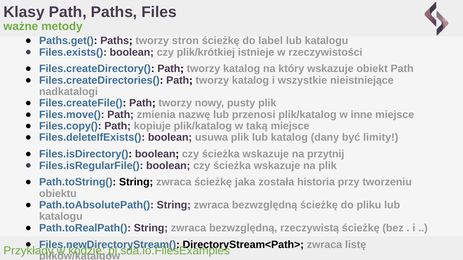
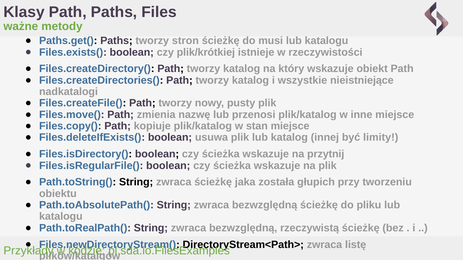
label: label -> musi
taką: taką -> stan
dany: dany -> innej
historia: historia -> głupich
